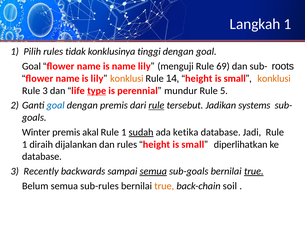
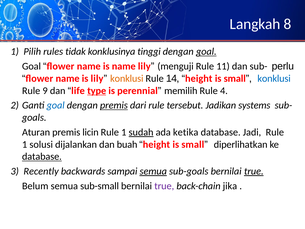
Langkah 1: 1 -> 8
goal at (206, 52) underline: none -> present
69: 69 -> 11
roots: roots -> perlu
konklusi at (274, 78) colour: orange -> blue
Rule 3: 3 -> 9
mundur: mundur -> memilih
5: 5 -> 4
premis at (114, 105) underline: none -> present
rule at (156, 105) underline: present -> none
Winter: Winter -> Aturan
akal: akal -> licin
diraih: diraih -> solusi
dan rules: rules -> buah
database at (42, 156) underline: none -> present
sub-rules: sub-rules -> sub-small
true at (164, 186) colour: orange -> purple
soil: soil -> jika
